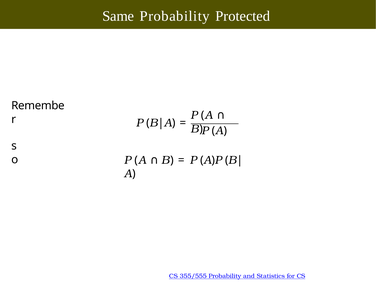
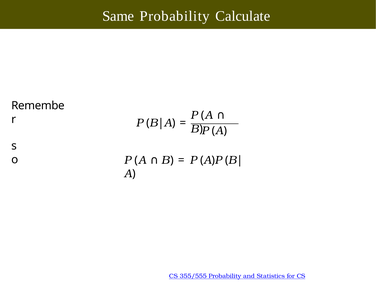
Protected: Protected -> Calculate
